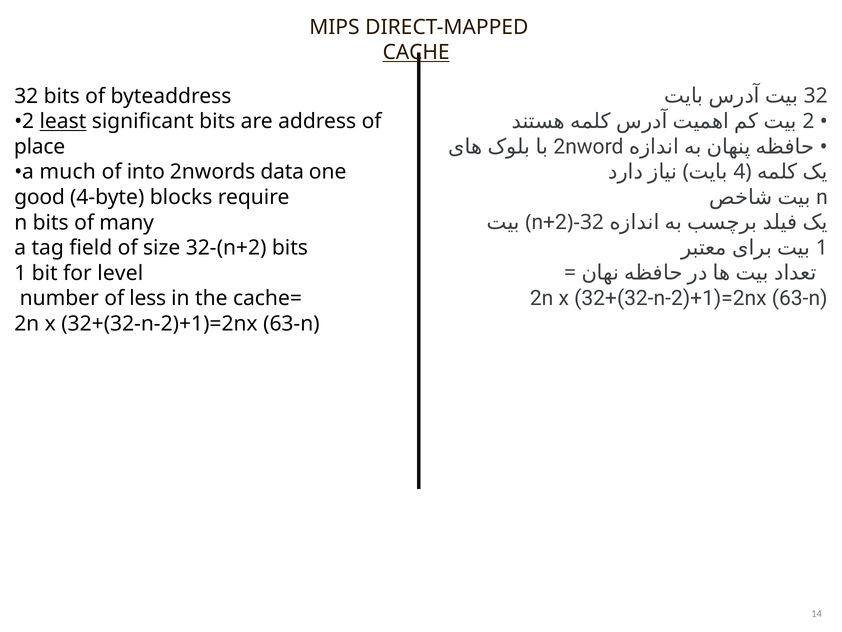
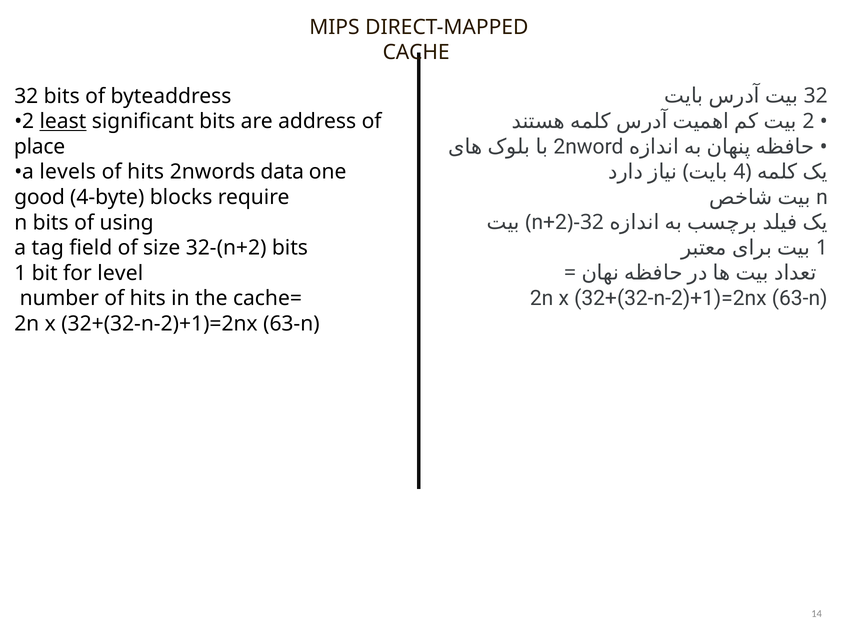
CACHE underline: present -> none
much: much -> levels
into at (146, 172): into -> hits
many: many -> using
number of less: less -> hits
